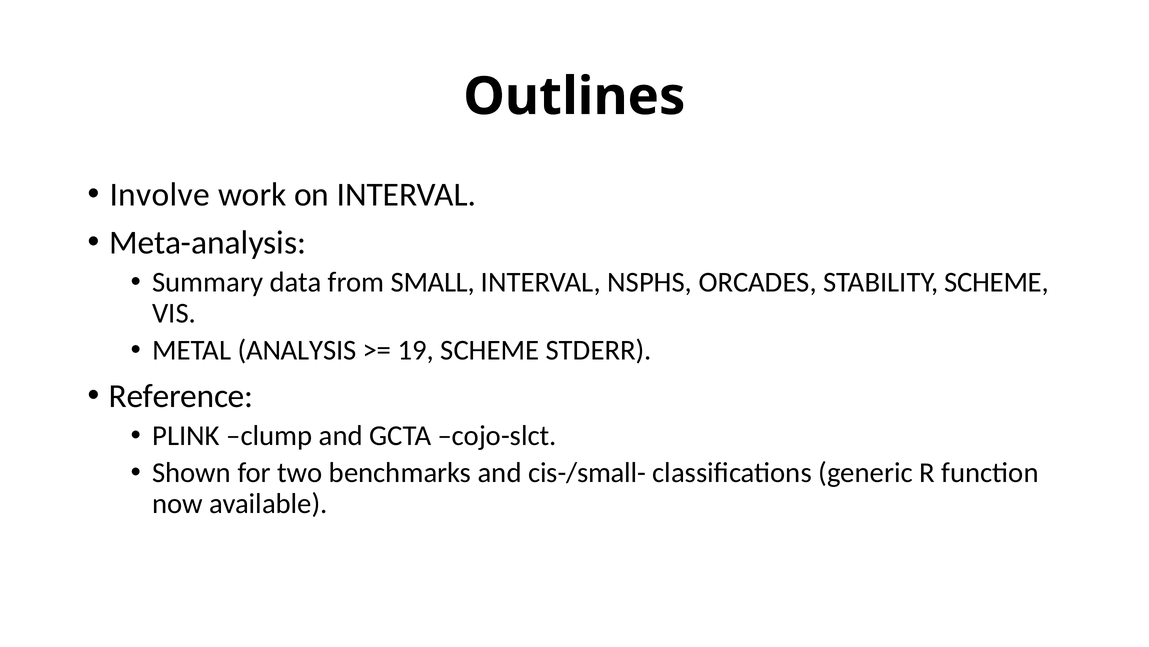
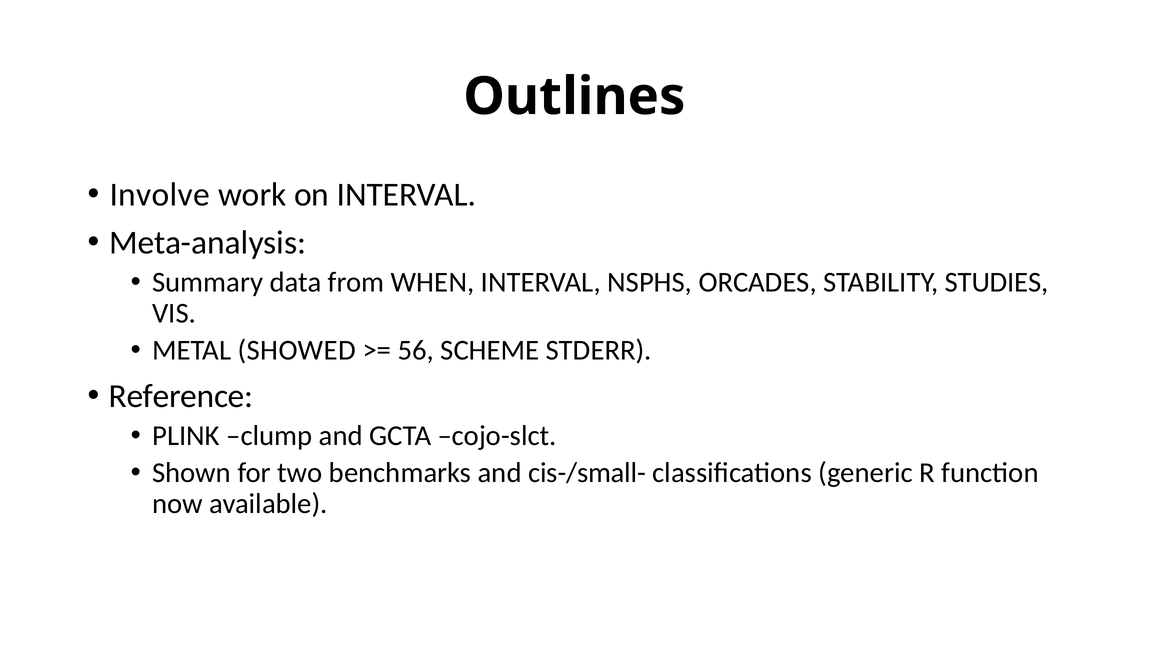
SMALL: SMALL -> WHEN
STABILITY SCHEME: SCHEME -> STUDIES
ANALYSIS: ANALYSIS -> SHOWED
19: 19 -> 56
